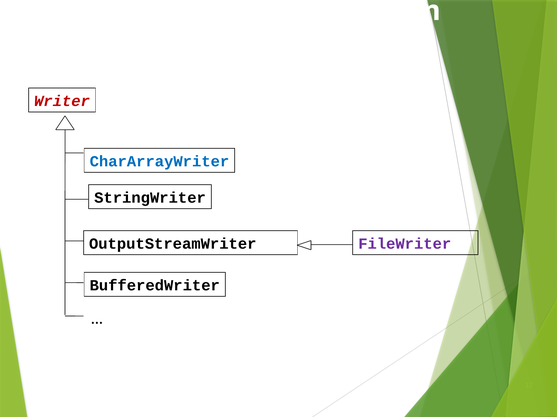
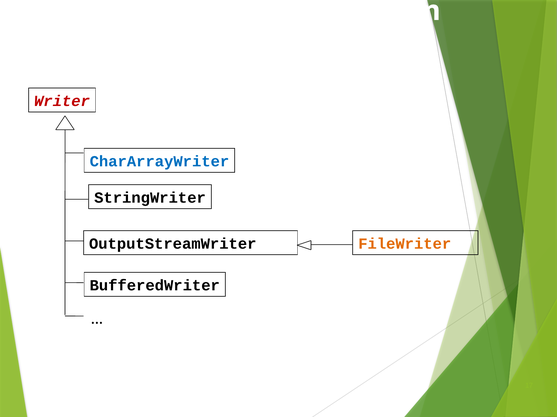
FileWriter colour: purple -> orange
